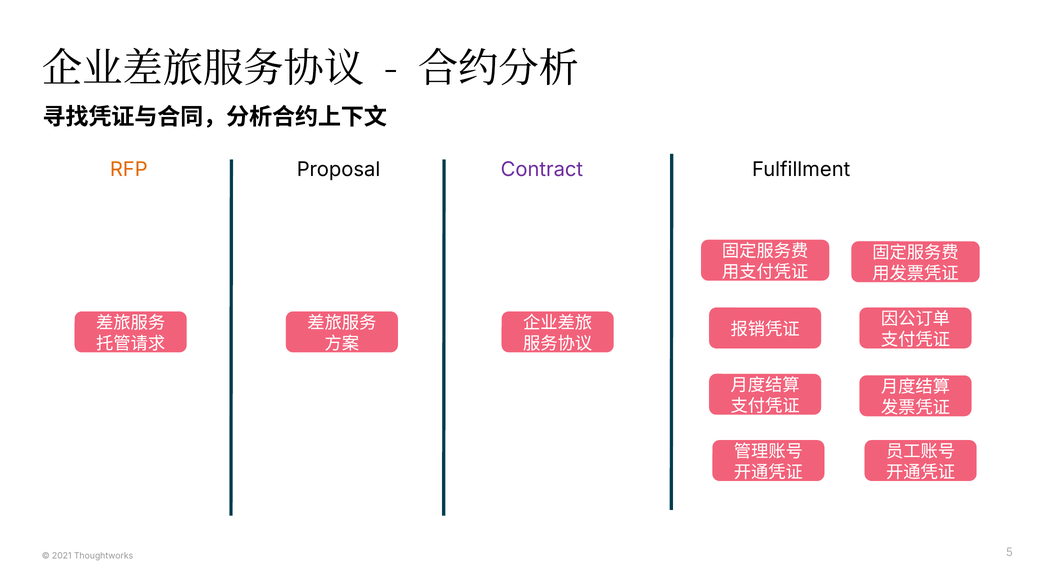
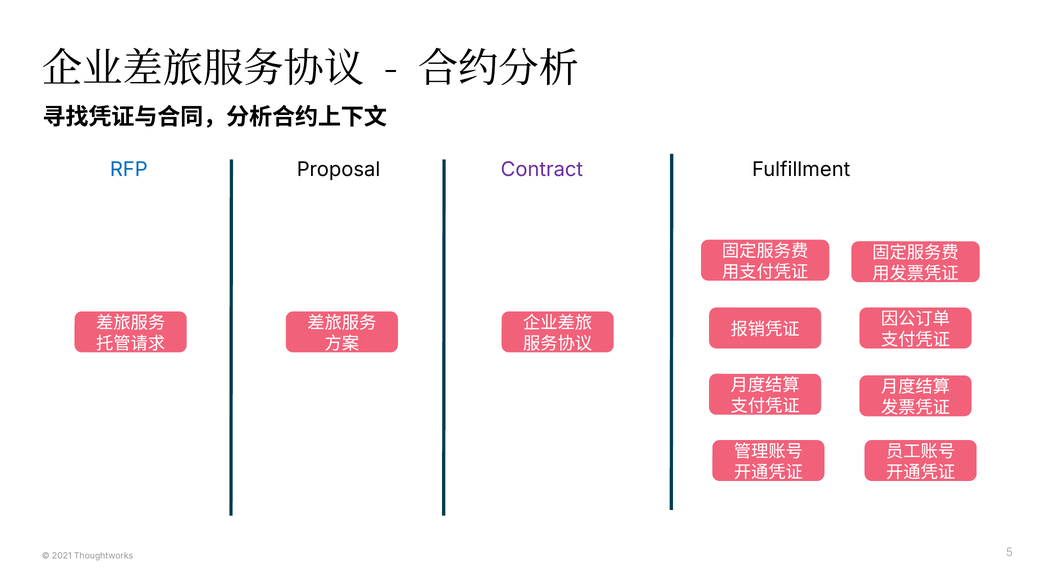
RFP colour: orange -> blue
